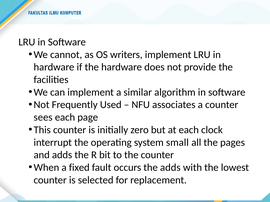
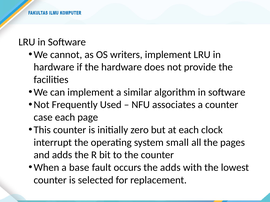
sees: sees -> case
fixed: fixed -> base
